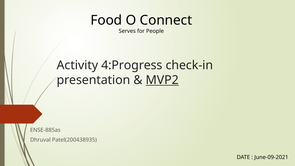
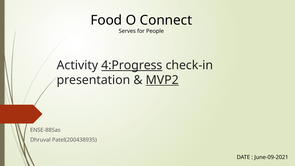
4:Progress underline: none -> present
